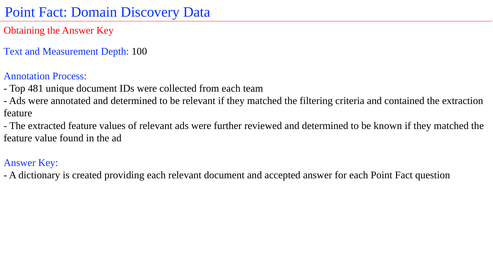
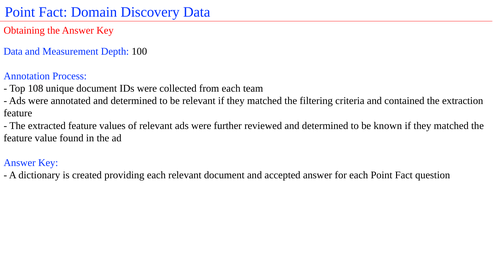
Text at (13, 51): Text -> Data
481: 481 -> 108
